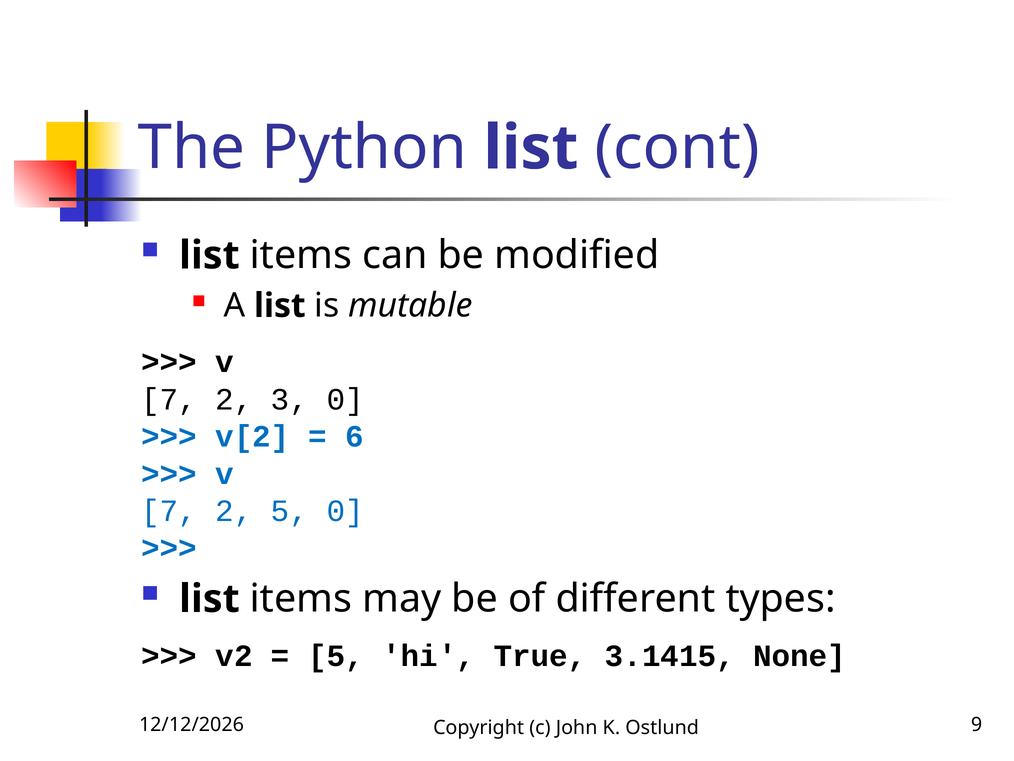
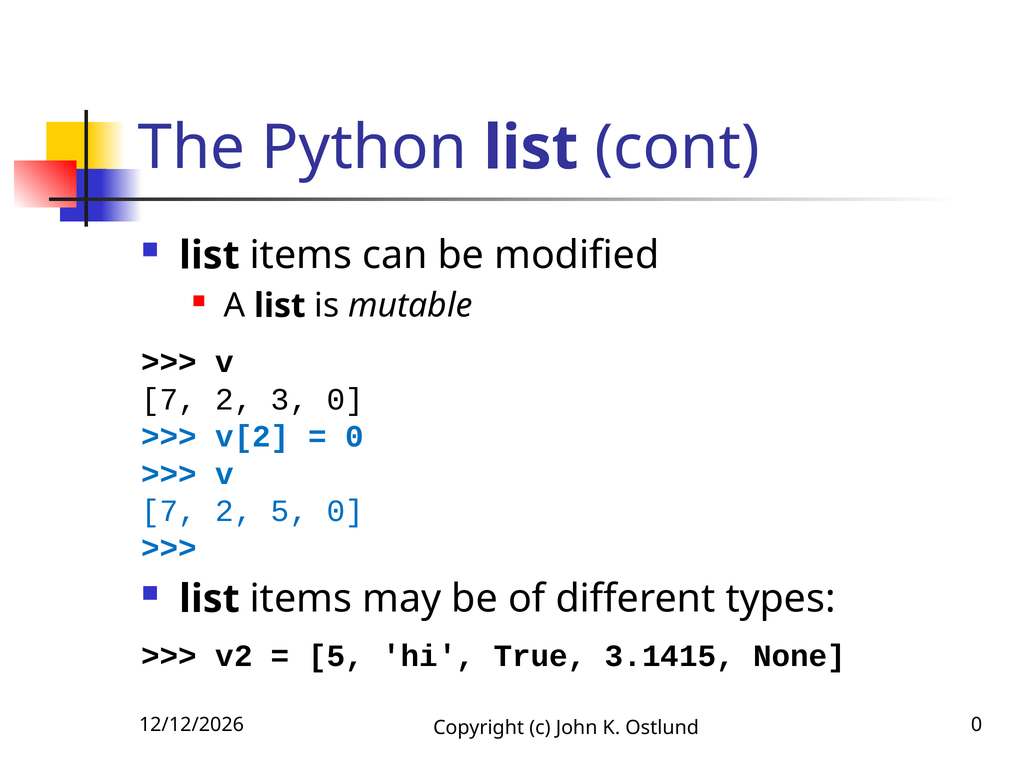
6 at (354, 436): 6 -> 0
Ostlund 9: 9 -> 0
